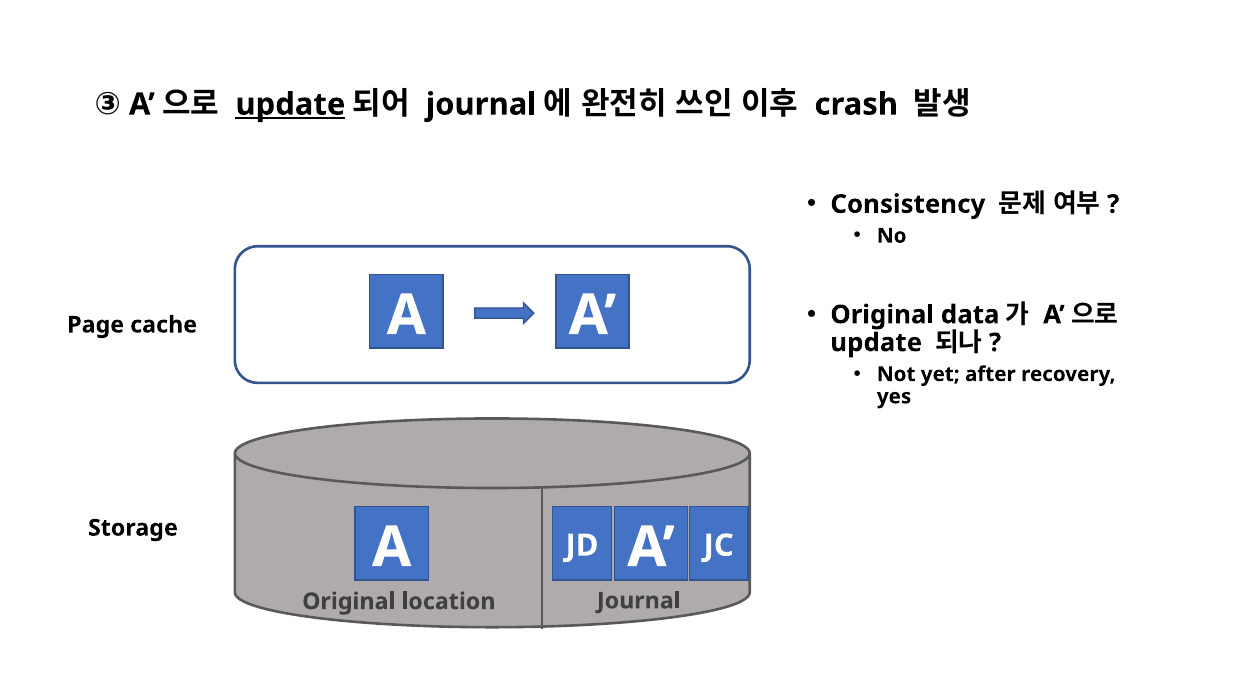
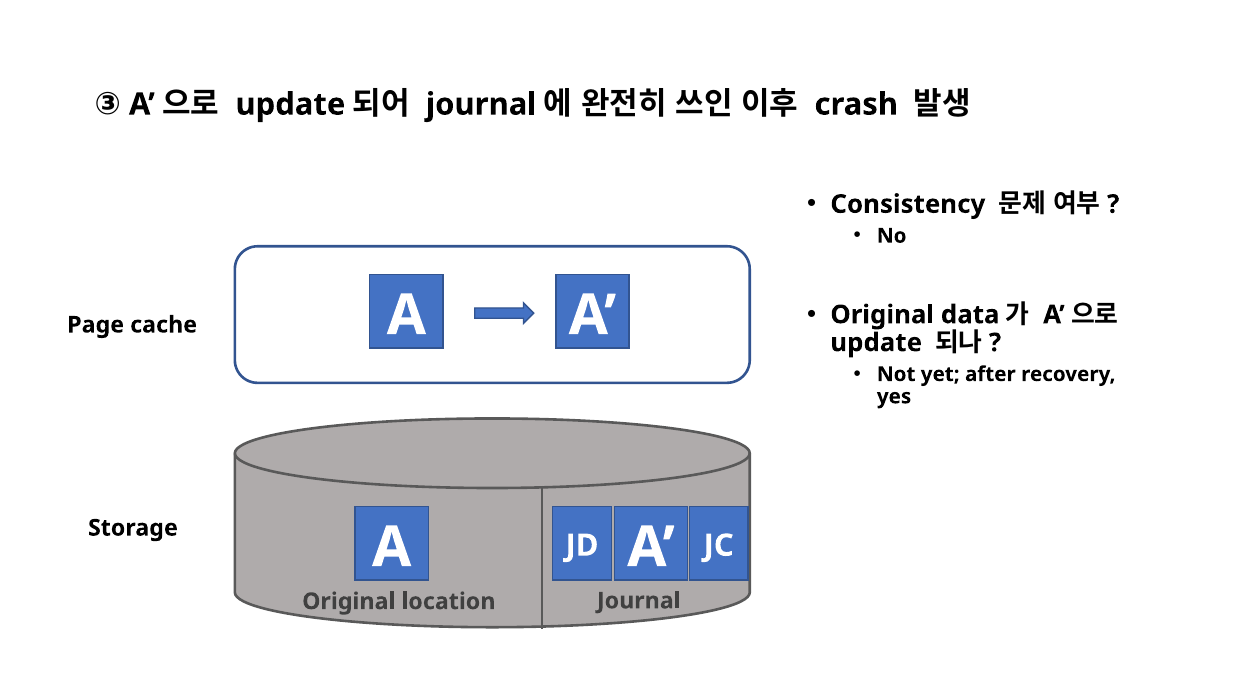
update at (290, 104) underline: present -> none
